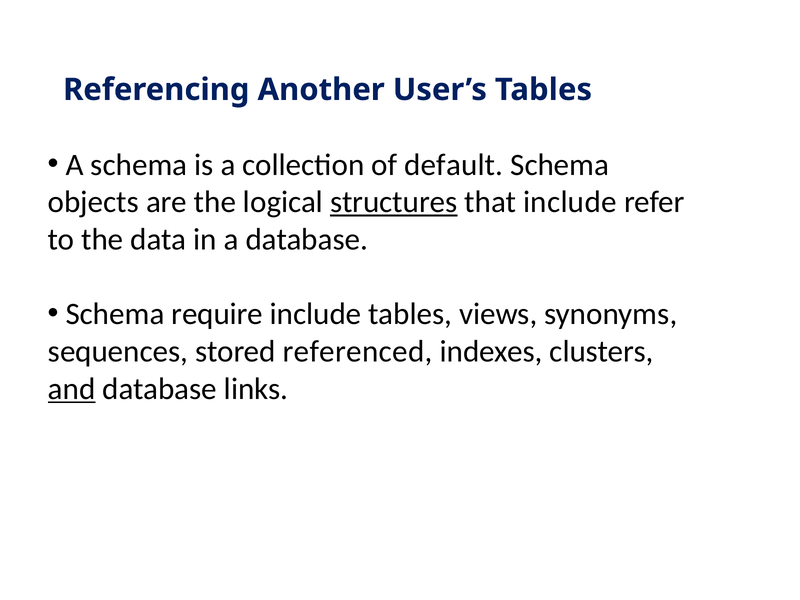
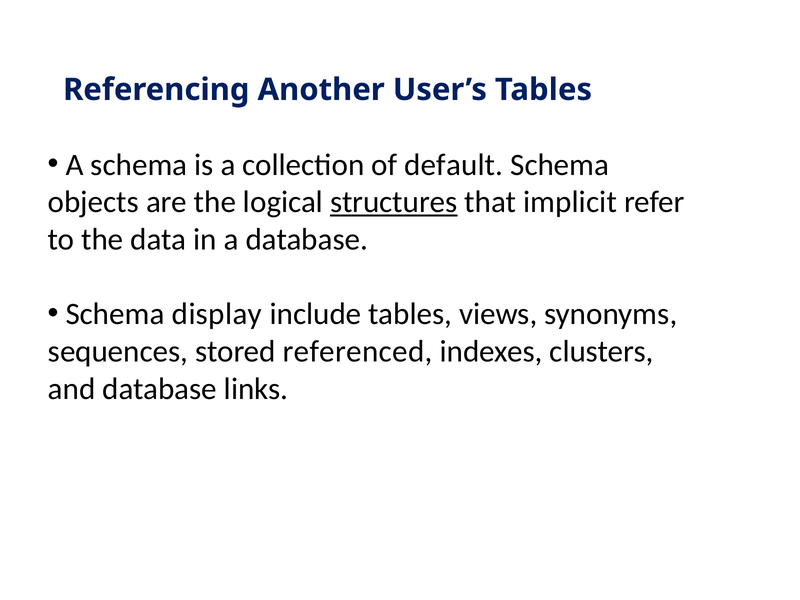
that include: include -> implicit
require: require -> display
and underline: present -> none
